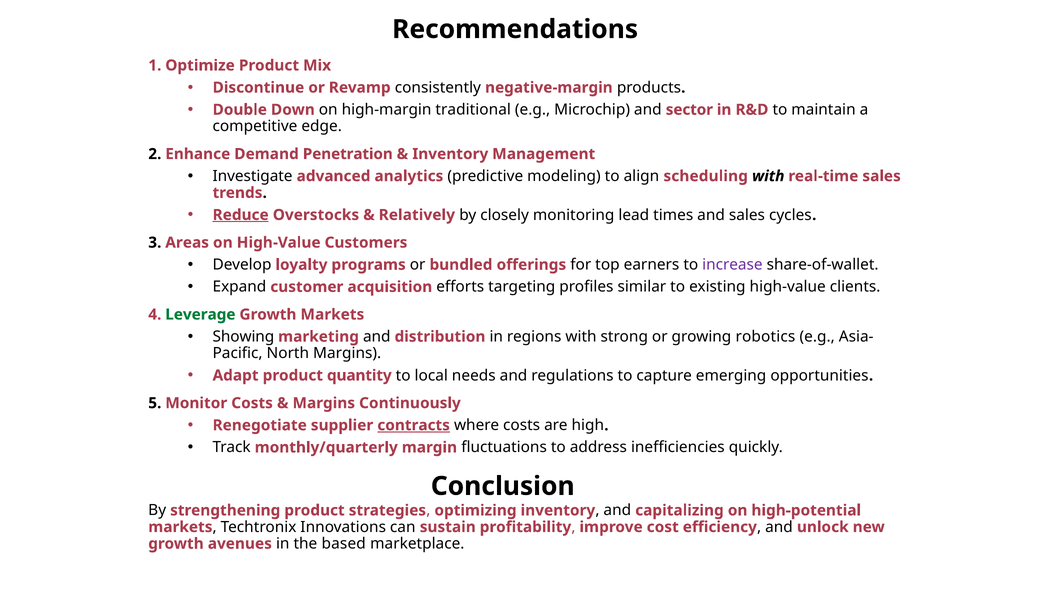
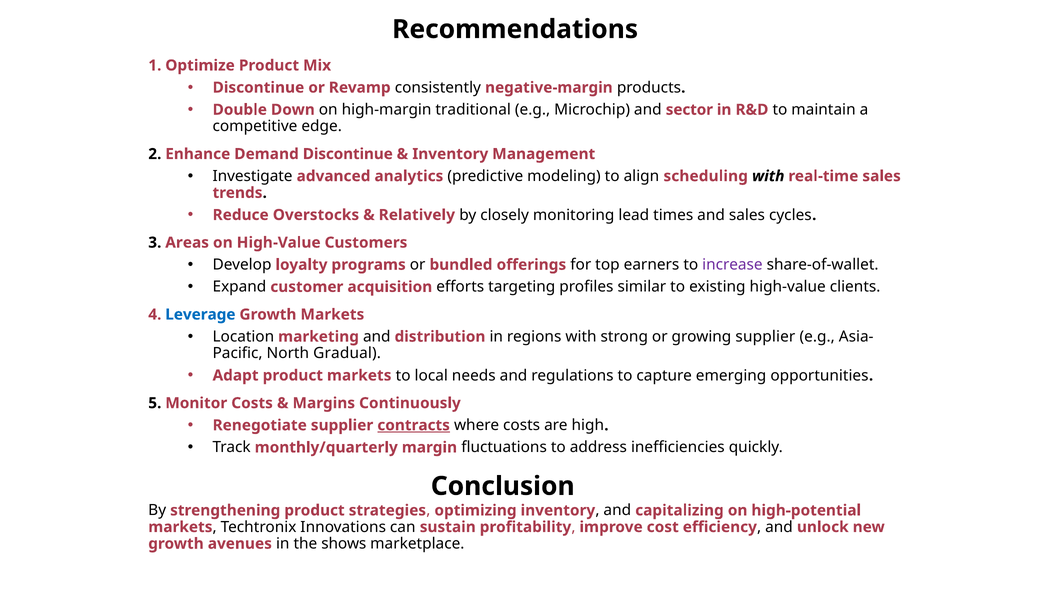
Demand Penetration: Penetration -> Discontinue
Reduce underline: present -> none
Leverage colour: green -> blue
Showing: Showing -> Location
growing robotics: robotics -> supplier
North Margins: Margins -> Gradual
product quantity: quantity -> markets
based: based -> shows
